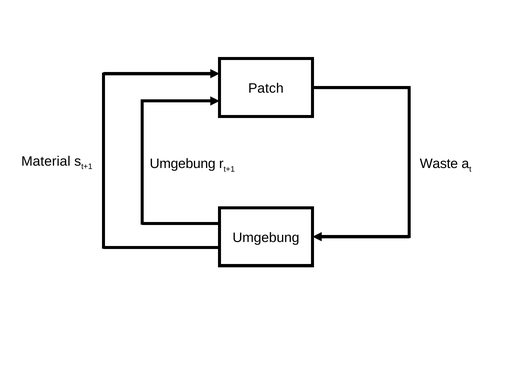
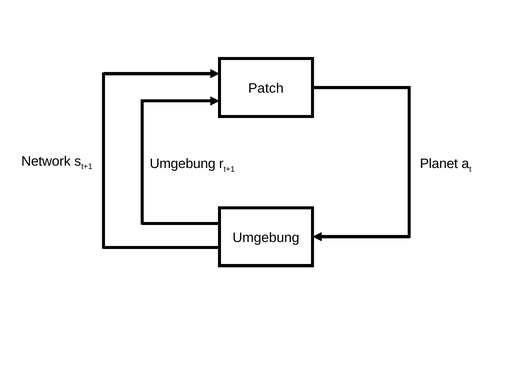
Material: Material -> Network
Waste: Waste -> Planet
